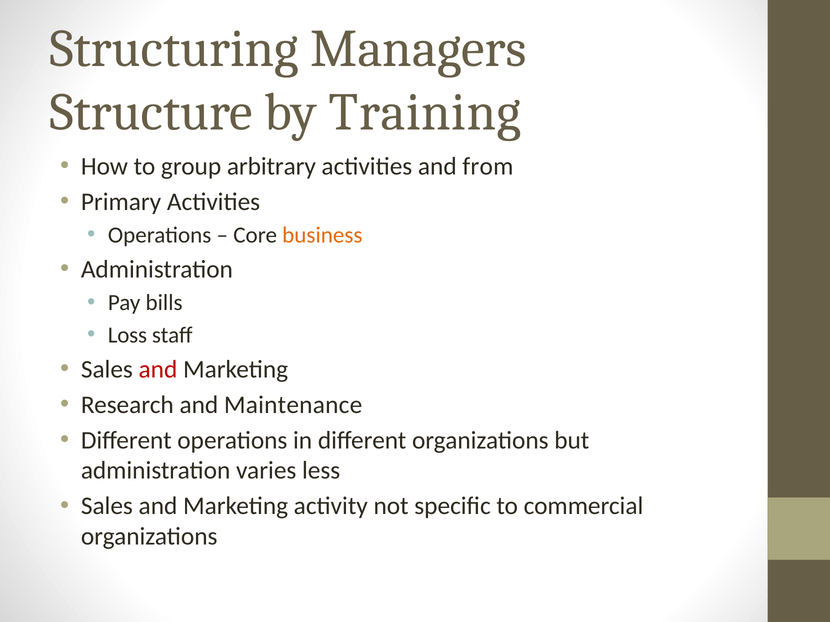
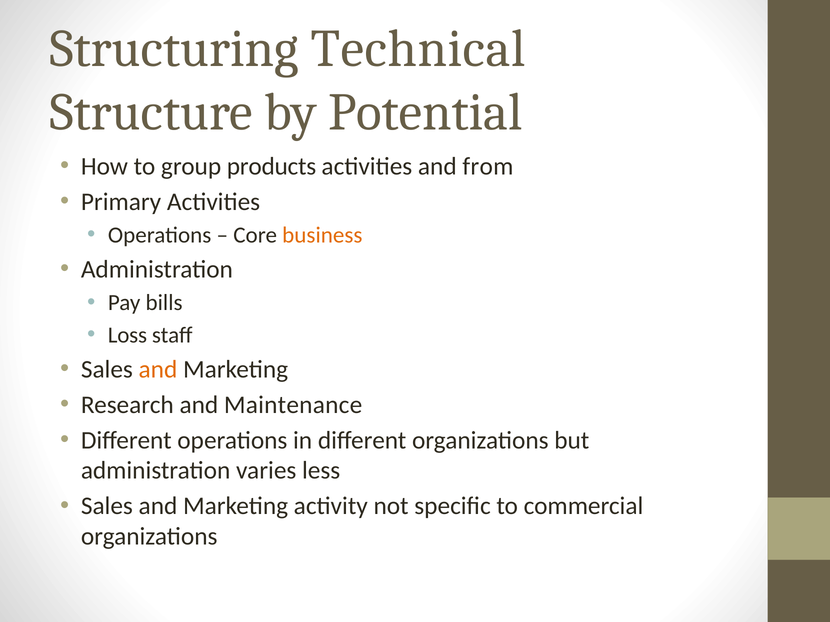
Managers: Managers -> Technical
Training: Training -> Potential
arbitrary: arbitrary -> products
and at (158, 370) colour: red -> orange
